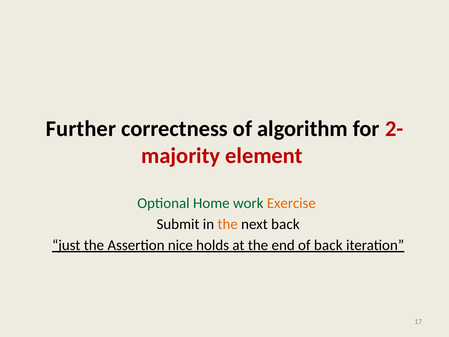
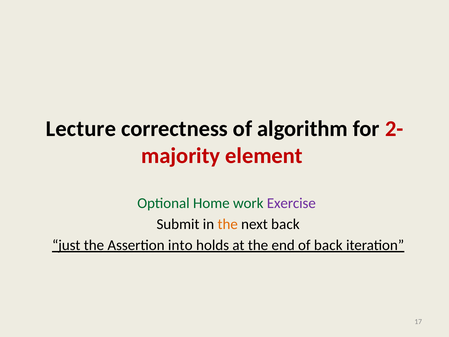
Further: Further -> Lecture
Exercise colour: orange -> purple
nice: nice -> into
